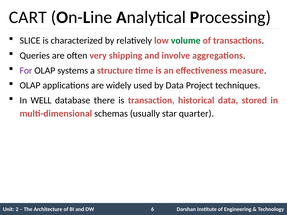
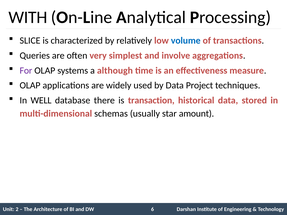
CART: CART -> WITH
volume colour: green -> blue
shipping: shipping -> simplest
structure: structure -> although
quarter: quarter -> amount
